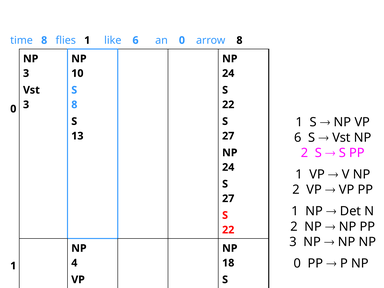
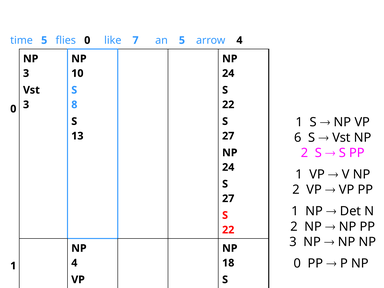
time 8: 8 -> 5
flies 1: 1 -> 0
like 6: 6 -> 7
an 0: 0 -> 5
arrow 8: 8 -> 4
